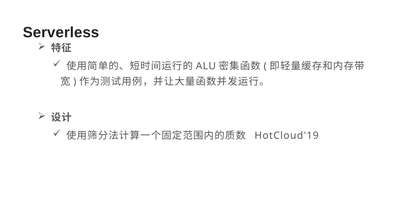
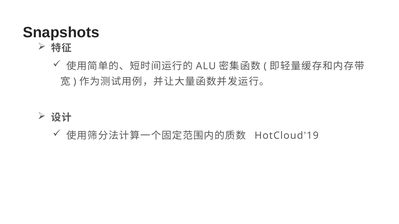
Serverless: Serverless -> Snapshots
